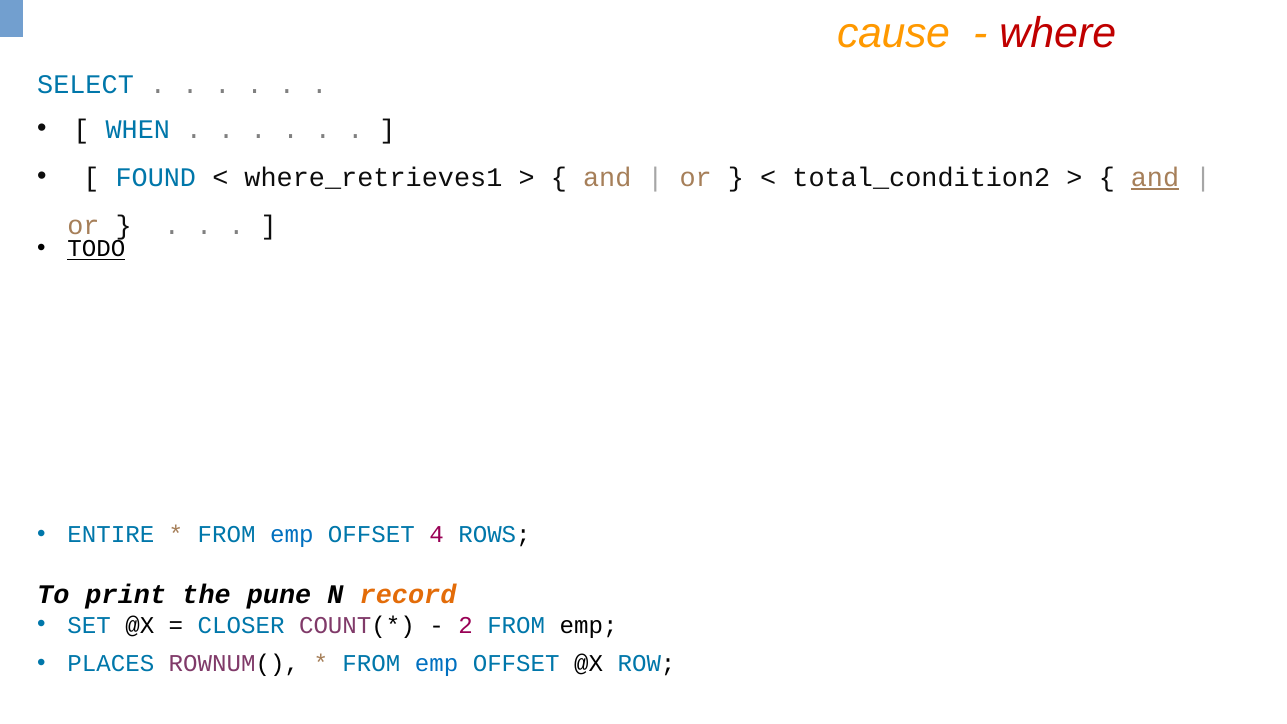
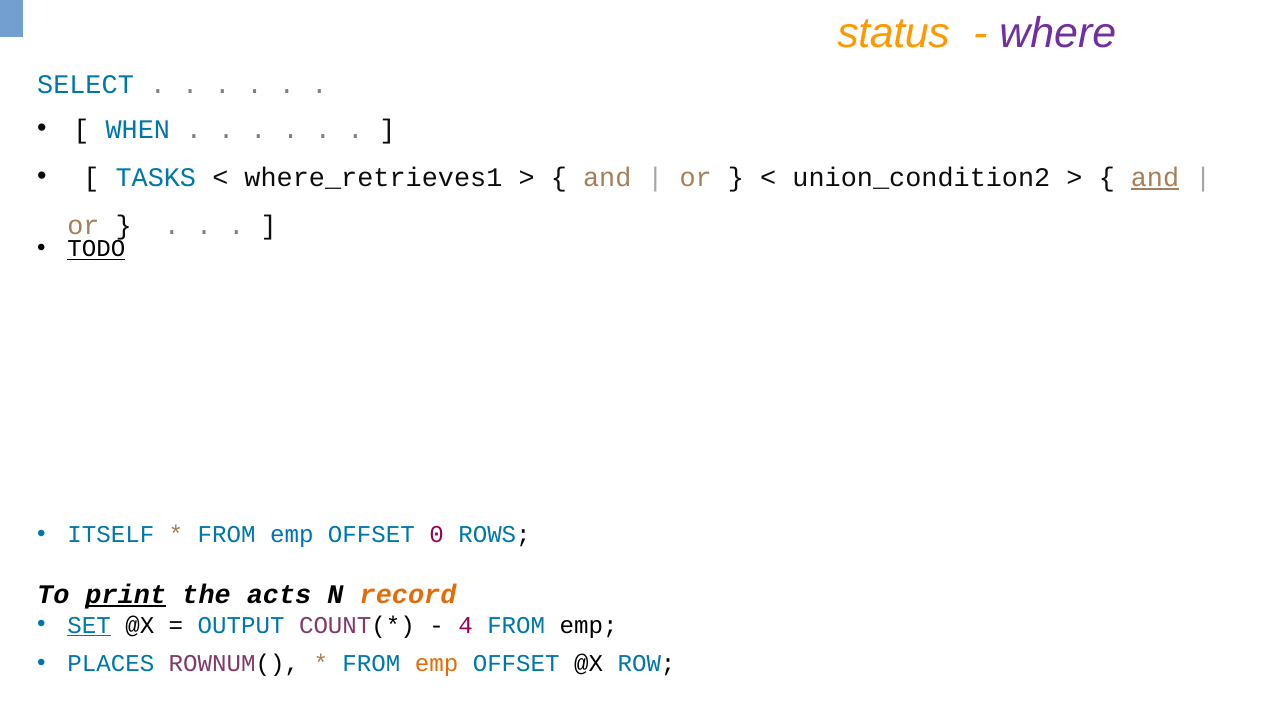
cause: cause -> status
where colour: red -> purple
FOUND: FOUND -> TASKS
total_condition2: total_condition2 -> union_condition2
ENTIRE: ENTIRE -> ITSELF
4: 4 -> 0
print underline: none -> present
pune: pune -> acts
SET underline: none -> present
CLOSER: CLOSER -> OUTPUT
2: 2 -> 4
emp at (437, 664) colour: blue -> orange
